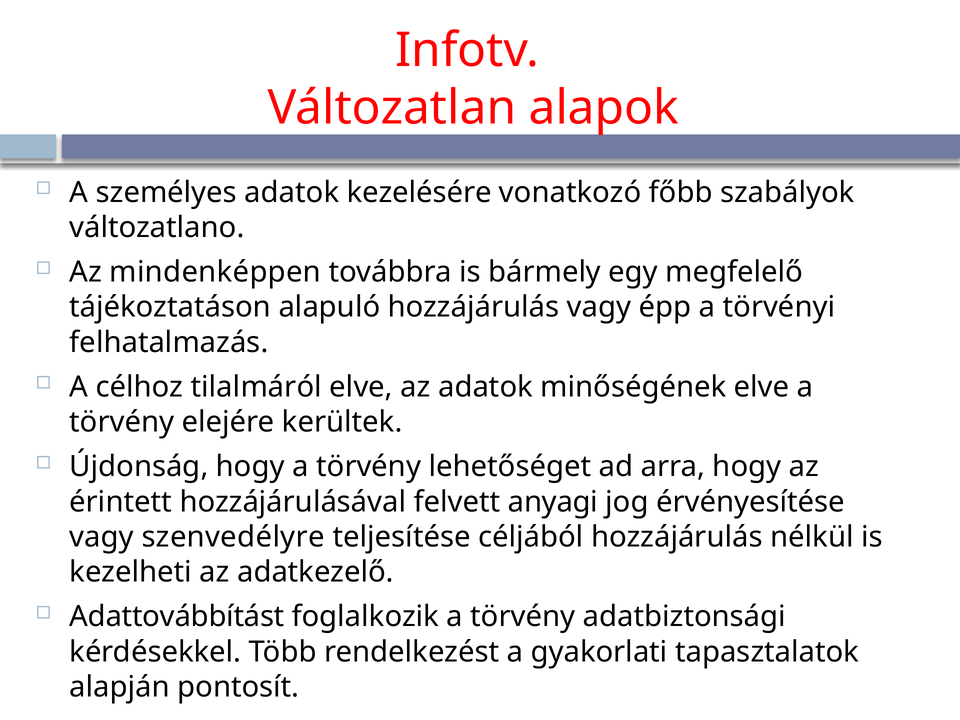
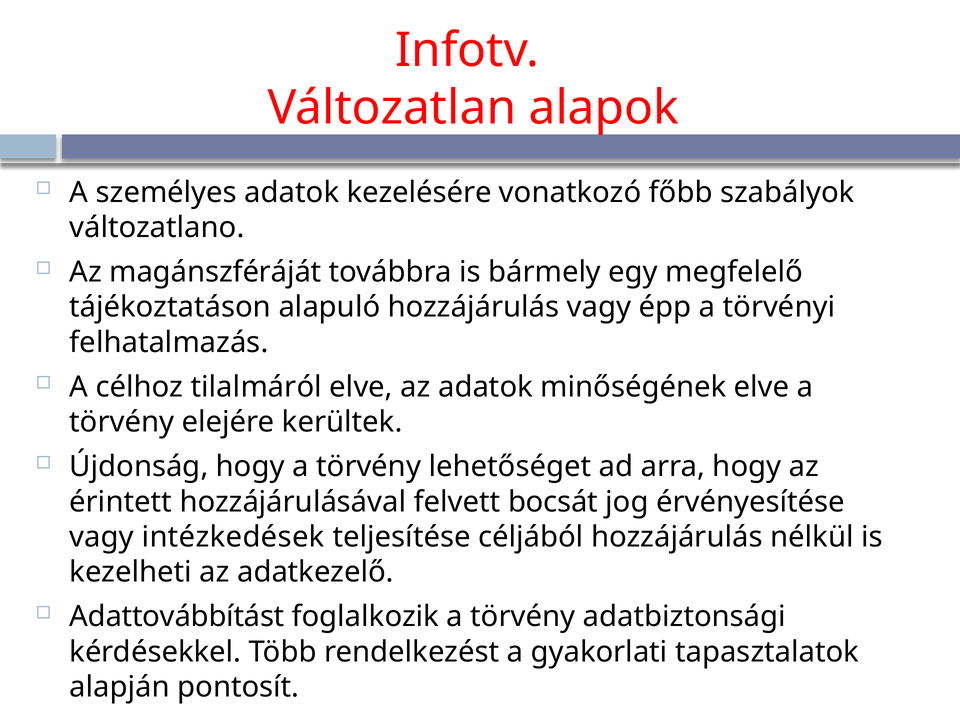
mindenképpen: mindenképpen -> magánszféráját
anyagi: anyagi -> bocsát
szenvedélyre: szenvedélyre -> intézkedések
